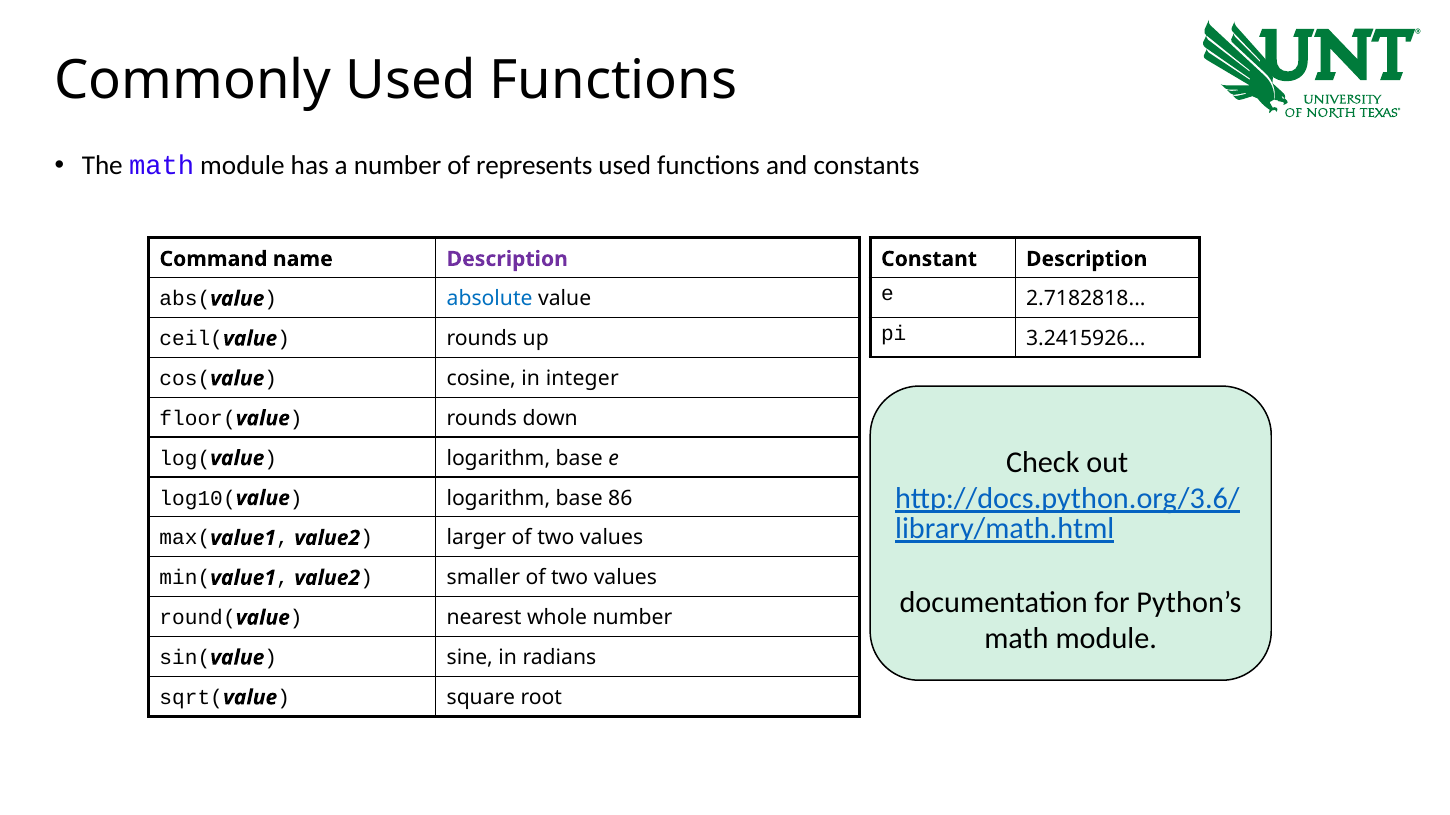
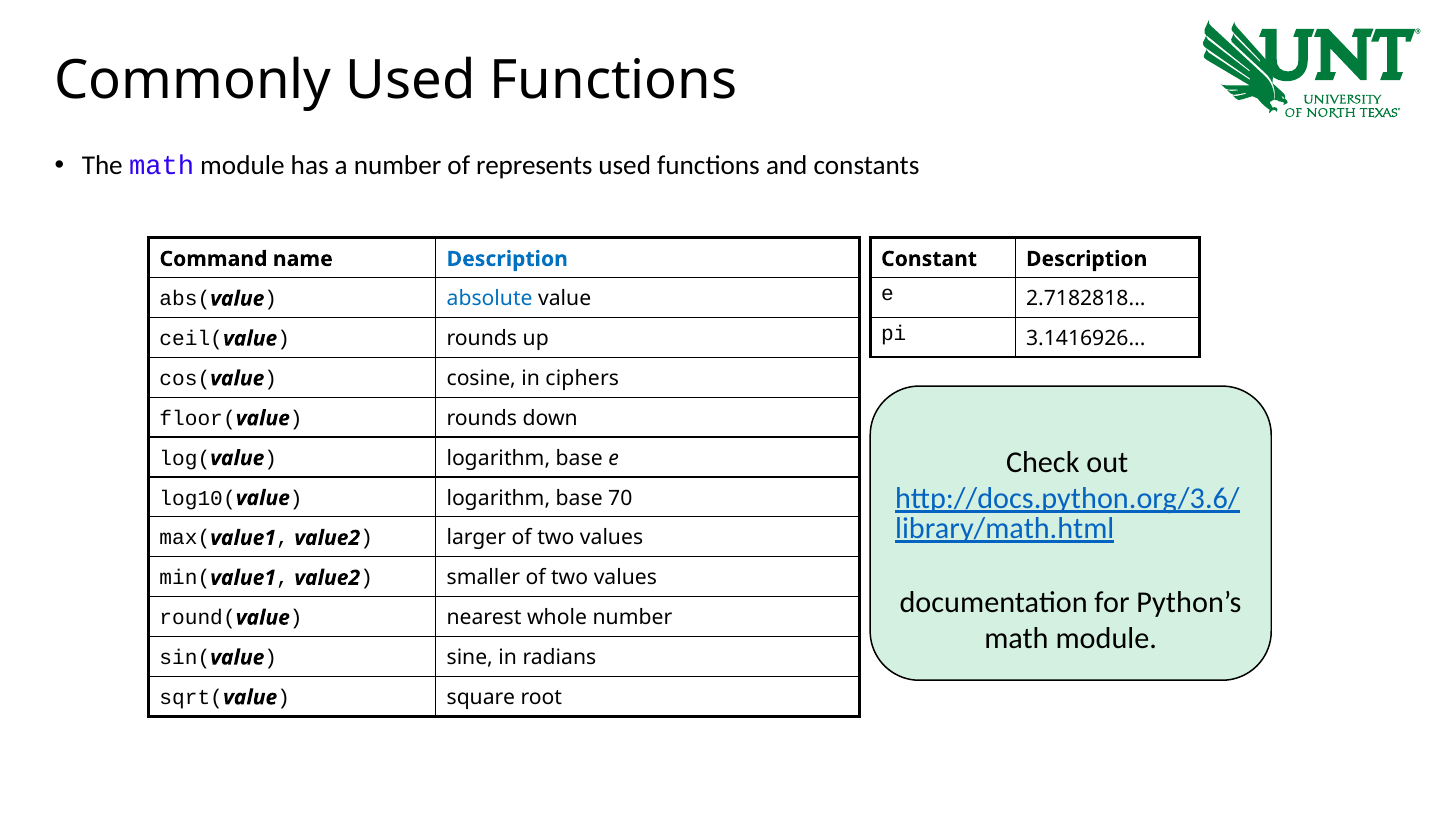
Description at (507, 259) colour: purple -> blue
3.2415926: 3.2415926 -> 3.1416926
integer: integer -> ciphers
86: 86 -> 70
